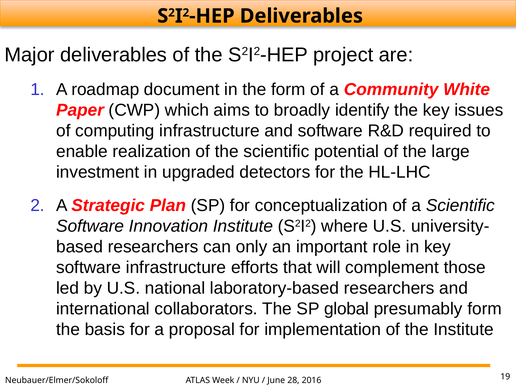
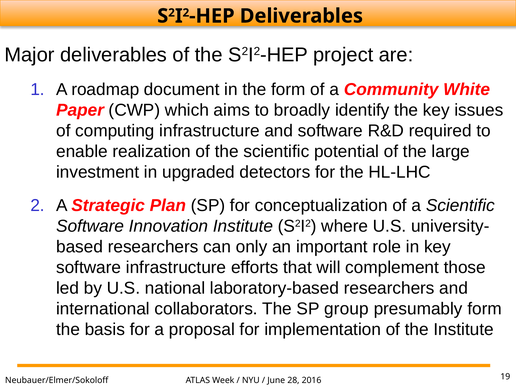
global: global -> group
